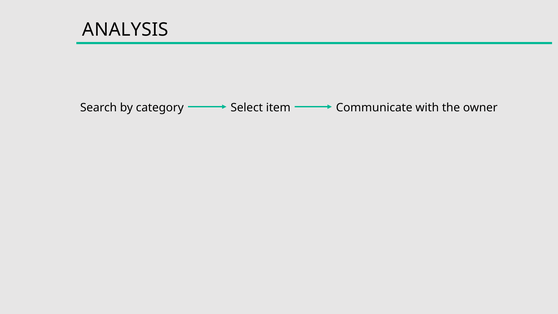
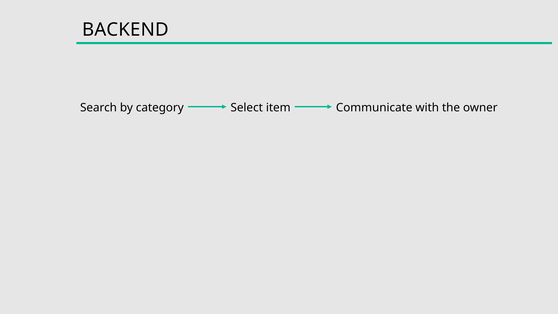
ANALYSIS: ANALYSIS -> BACKEND
